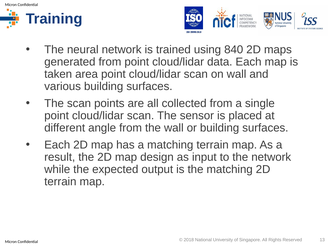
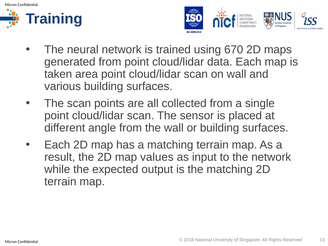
840: 840 -> 670
design: design -> values
